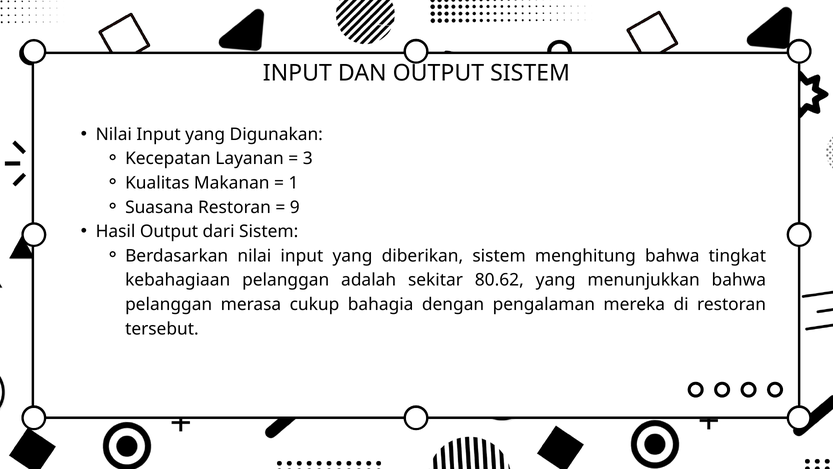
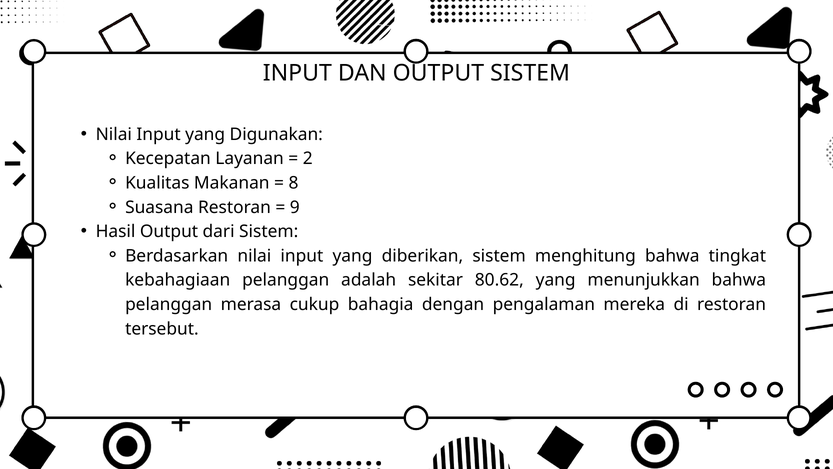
3: 3 -> 2
1: 1 -> 8
